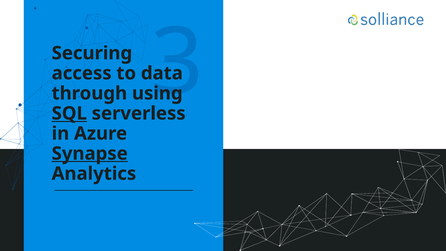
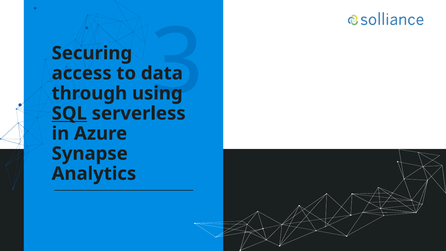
Synapse underline: present -> none
